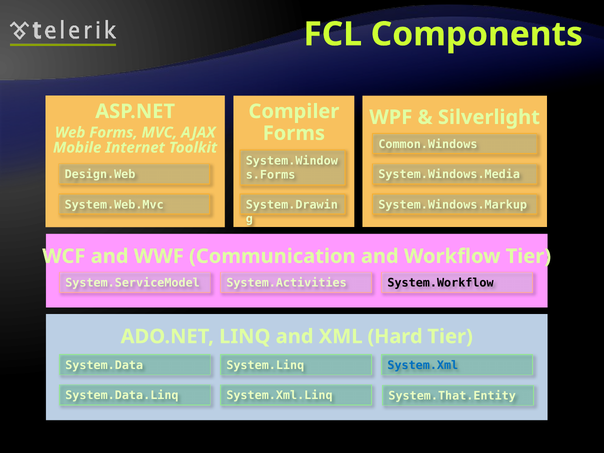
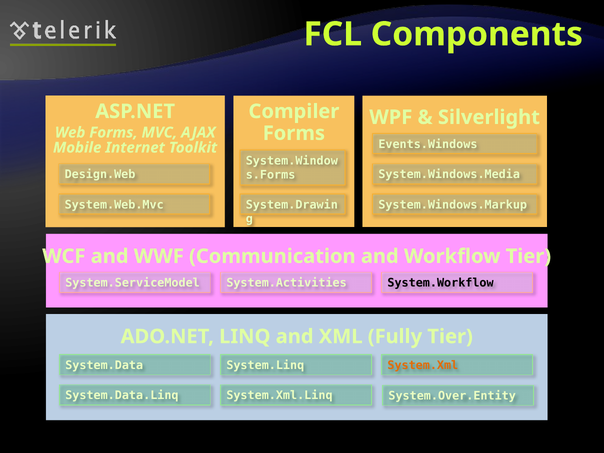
Common.Windows: Common.Windows -> Events.Windows
Hard: Hard -> Fully
System.Xml colour: blue -> orange
System.That.Entity: System.That.Entity -> System.Over.Entity
